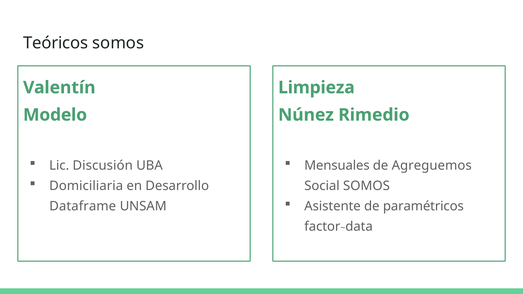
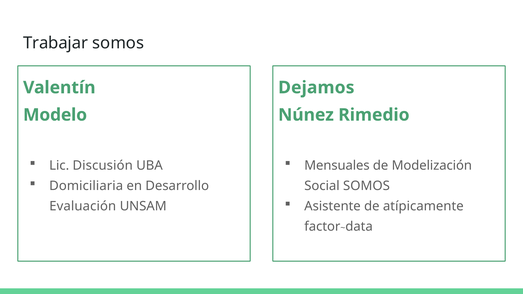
Teóricos: Teóricos -> Trabajar
Limpieza: Limpieza -> Dejamos
Agreguemos: Agreguemos -> Modelización
paramétricos: paramétricos -> atípicamente
Dataframe: Dataframe -> Evaluación
